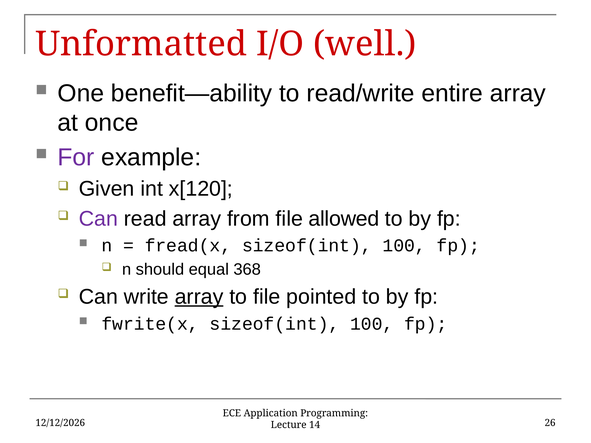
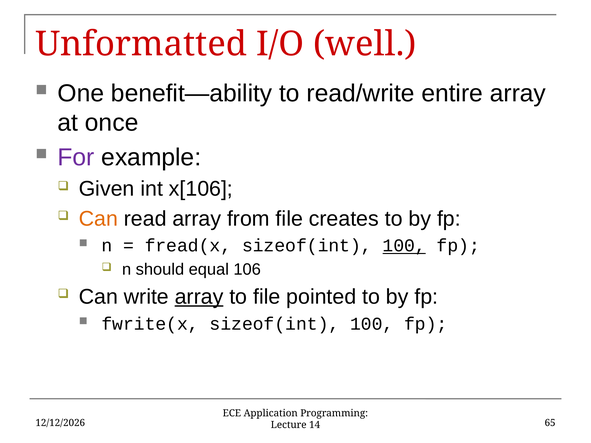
x[120: x[120 -> x[106
Can at (98, 219) colour: purple -> orange
allowed: allowed -> creates
100 at (404, 246) underline: none -> present
368: 368 -> 106
26: 26 -> 65
